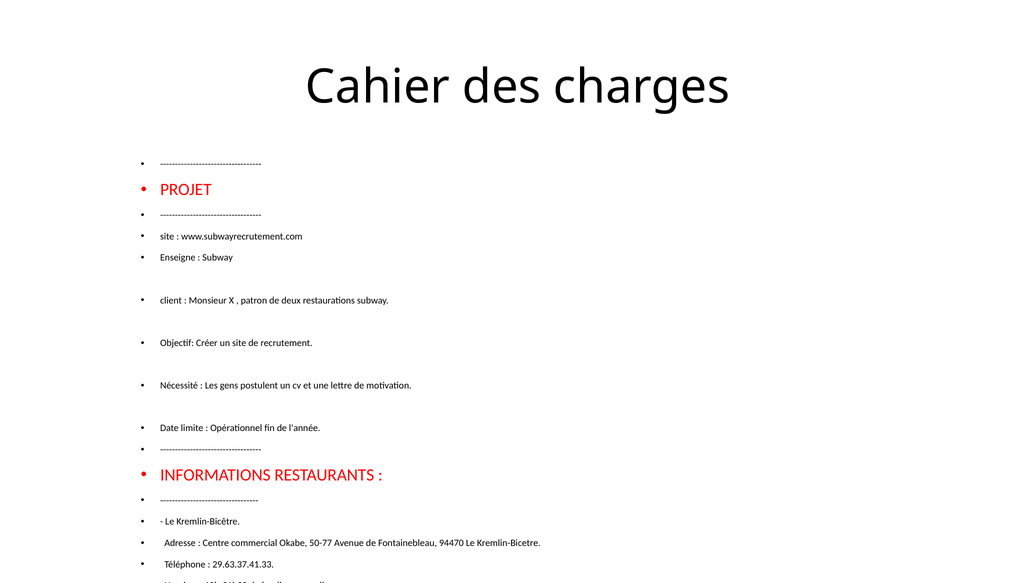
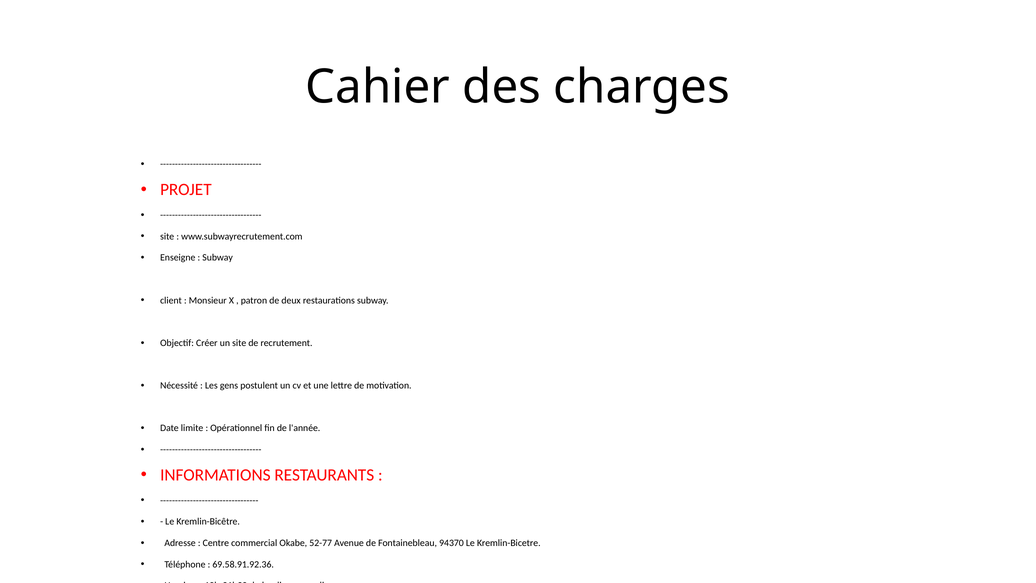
50-77: 50-77 -> 52-77
94470: 94470 -> 94370
29.63.37.41.33: 29.63.37.41.33 -> 69.58.91.92.36
